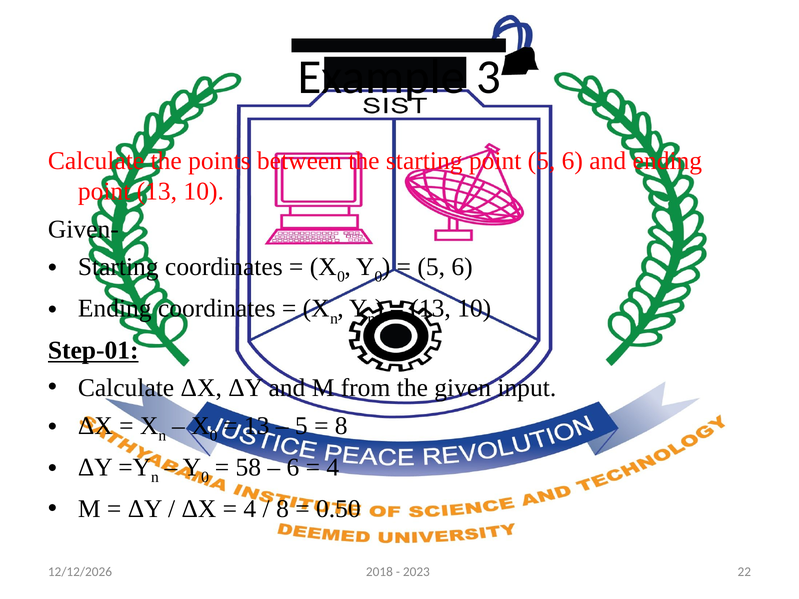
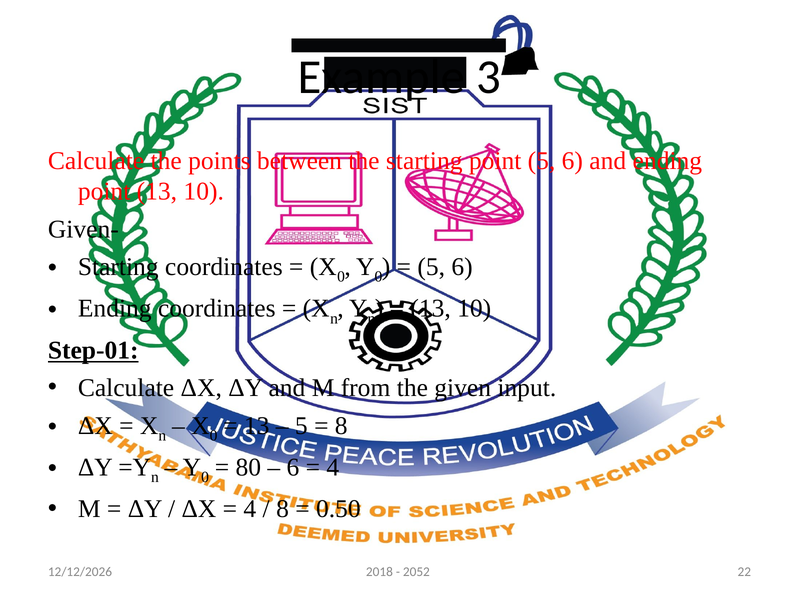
58: 58 -> 80
2023: 2023 -> 2052
